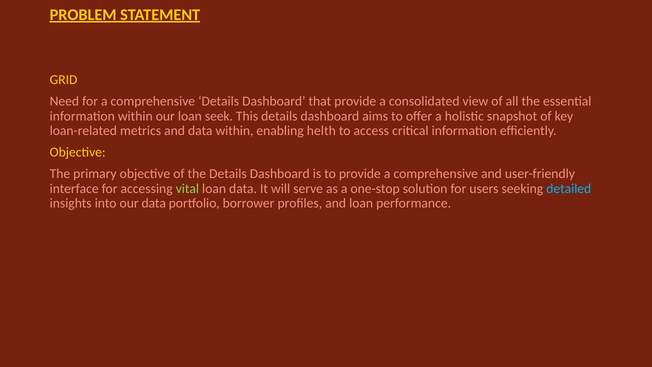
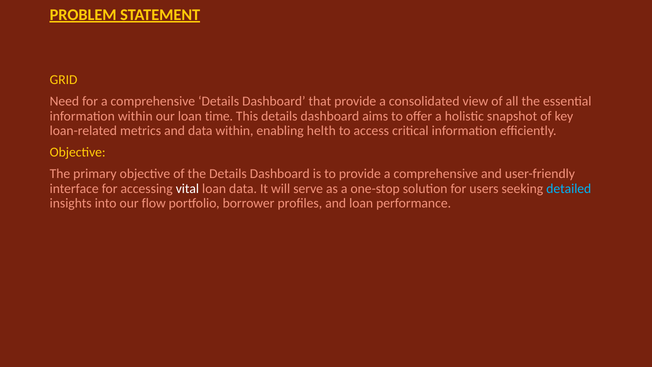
seek: seek -> time
vital colour: light green -> white
our data: data -> flow
